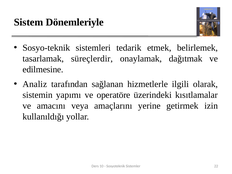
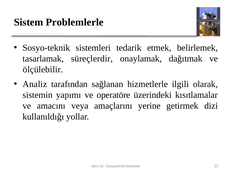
Dönemleriyle: Dönemleriyle -> Problemlerle
edilmesine: edilmesine -> ölçülebilir
izin: izin -> dizi
